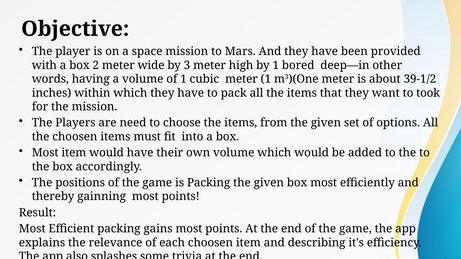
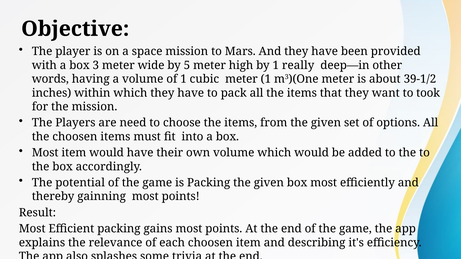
2: 2 -> 3
3: 3 -> 5
bored: bored -> really
positions: positions -> potential
